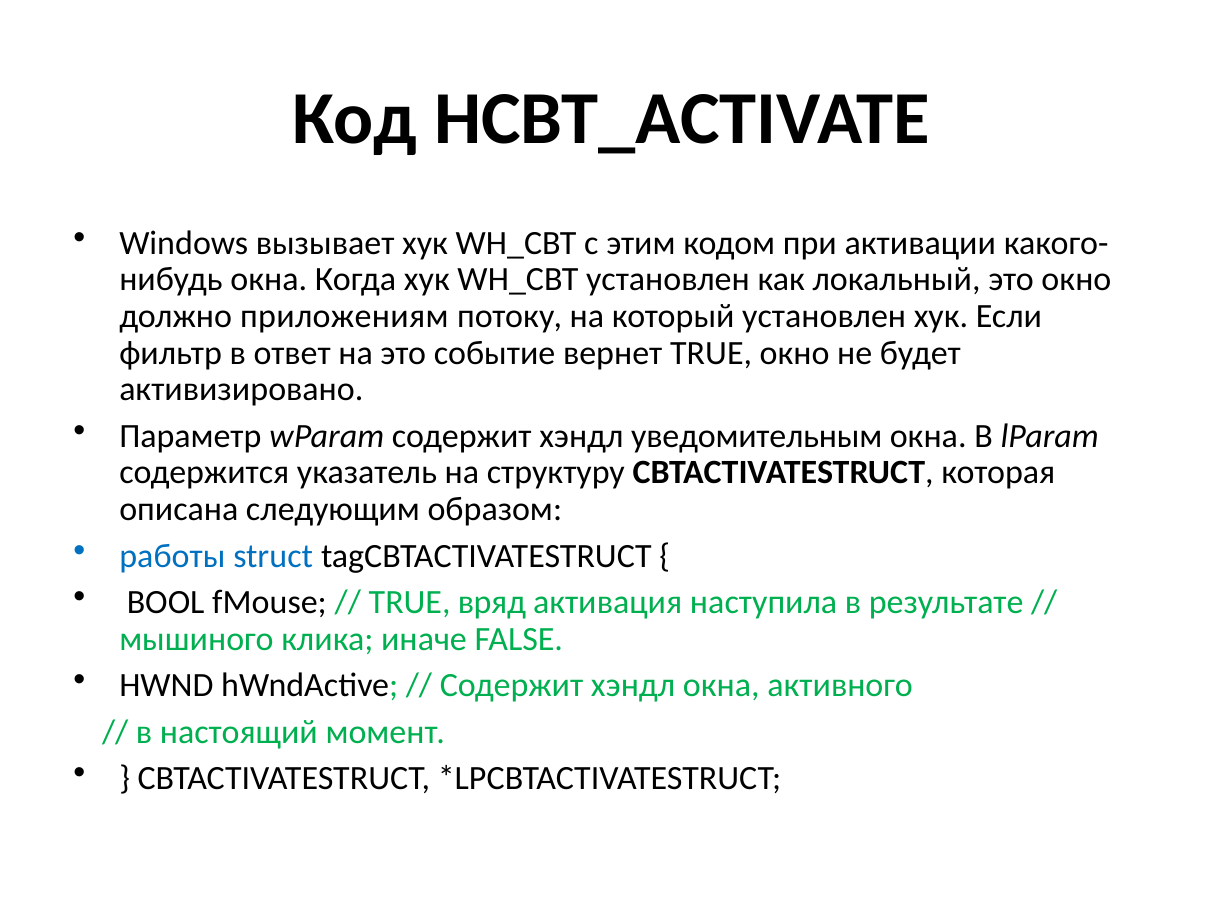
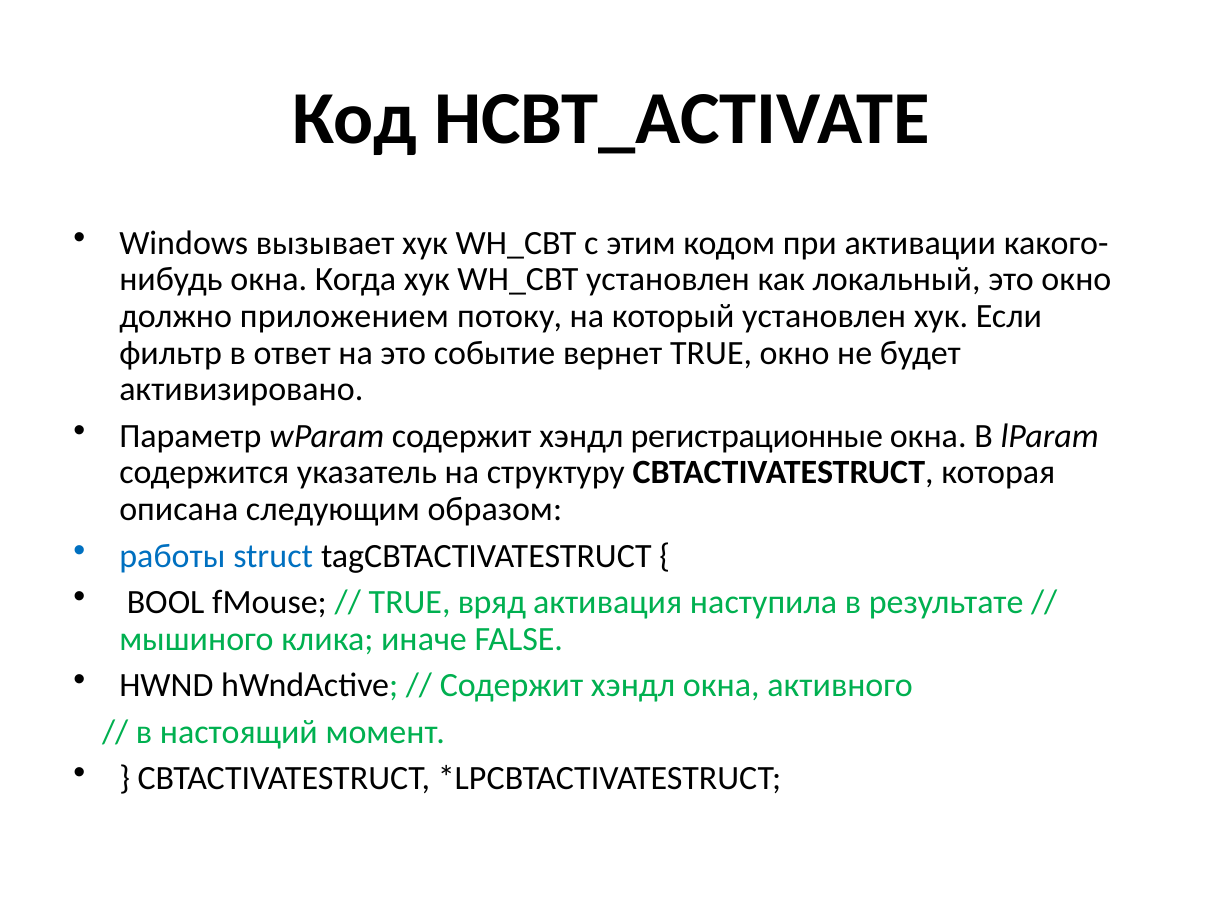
приложениям: приложениям -> приложением
уведомительным: уведомительным -> регистрационные
